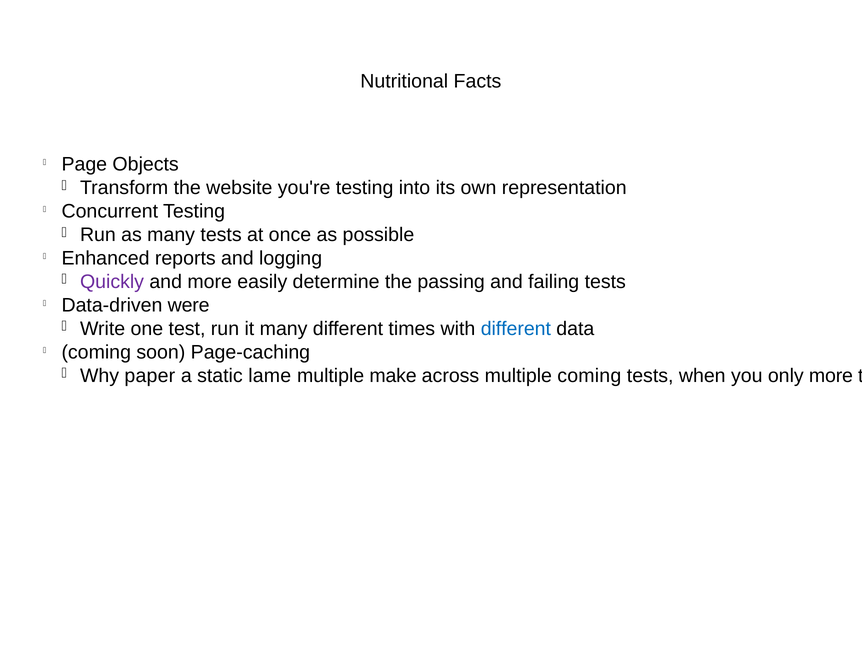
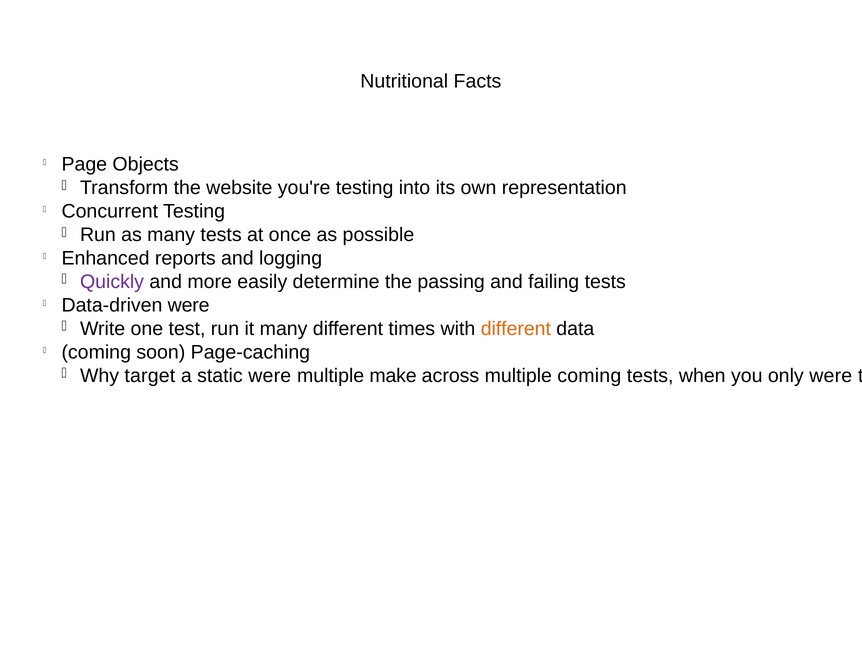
different at (516, 329) colour: blue -> orange
paper: paper -> target
static lame: lame -> were
only more: more -> were
